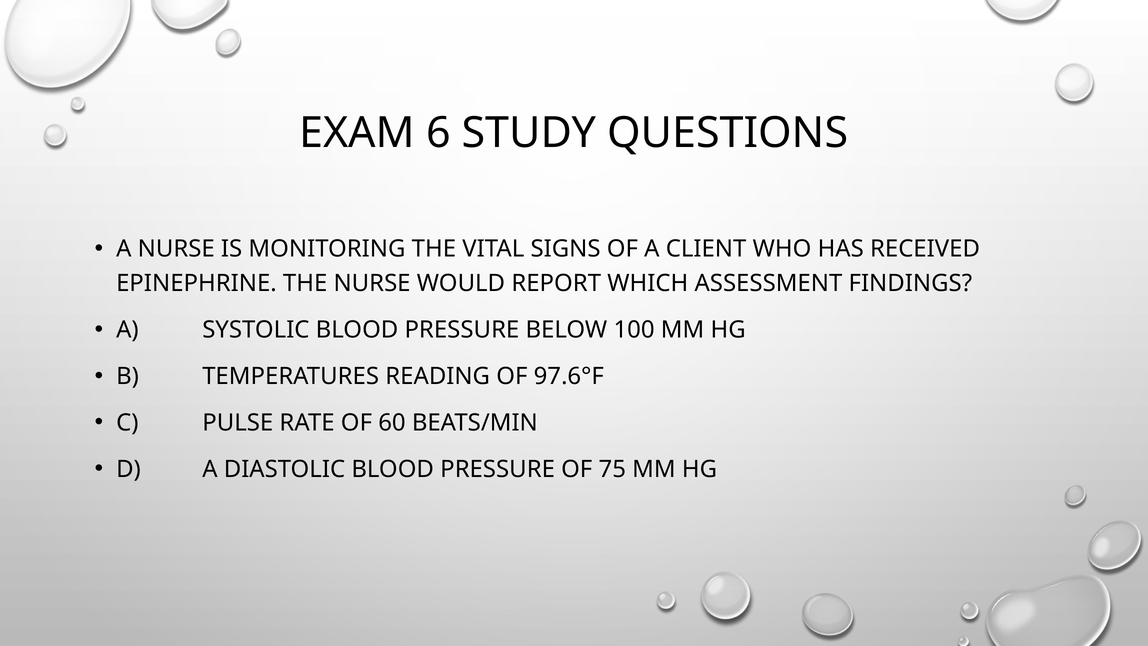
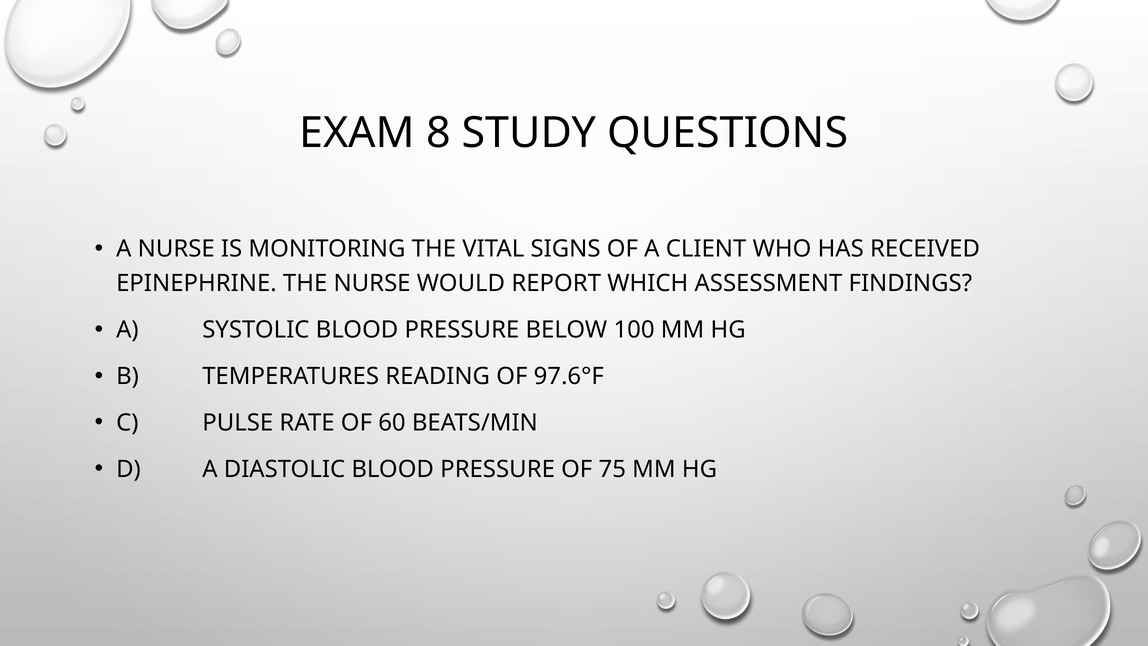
6: 6 -> 8
